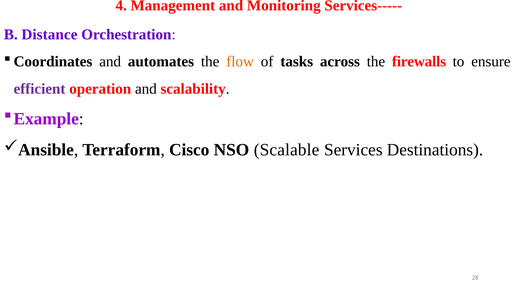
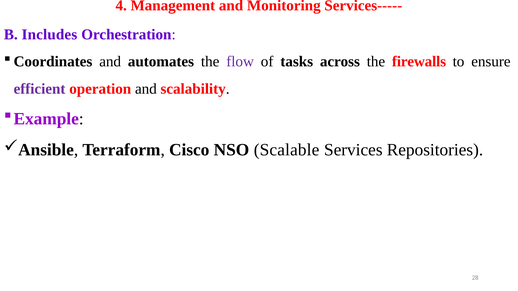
Distance: Distance -> Includes
flow colour: orange -> purple
Destinations: Destinations -> Repositories
